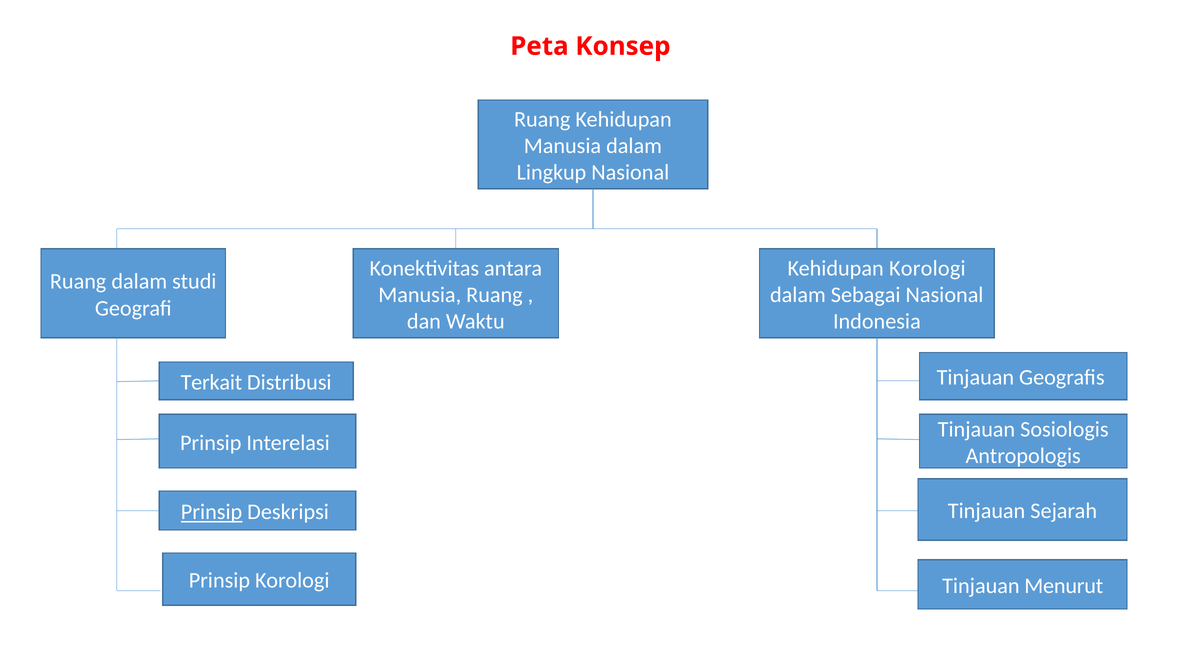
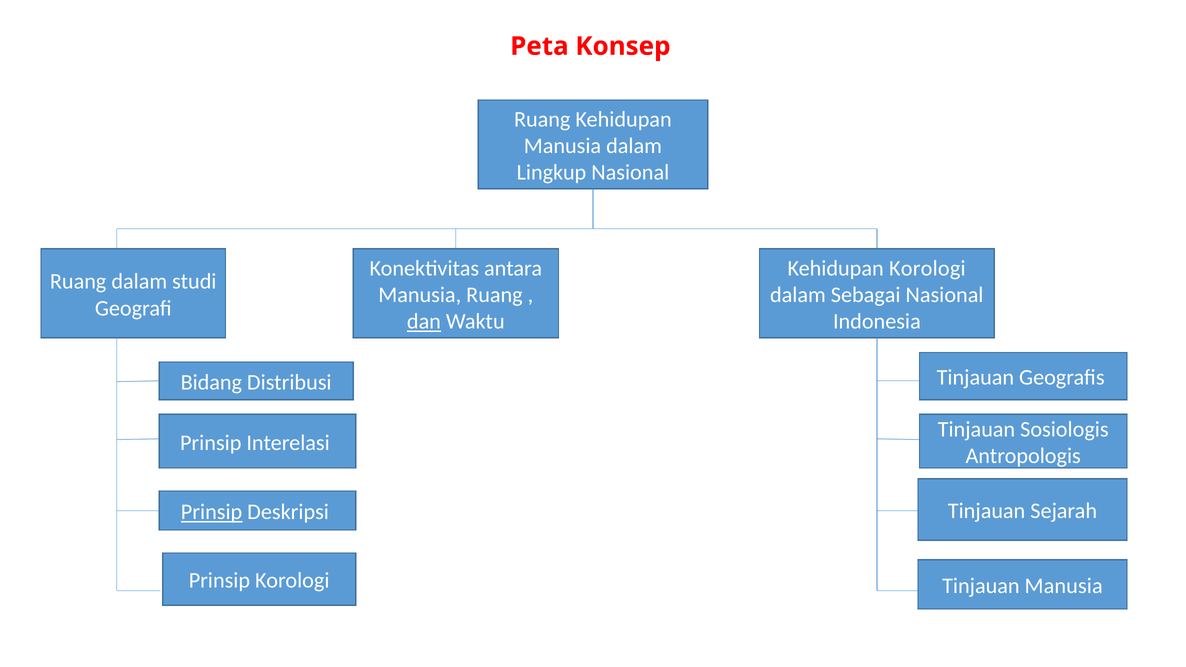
dan underline: none -> present
Terkait: Terkait -> Bidang
Tinjauan Menurut: Menurut -> Manusia
